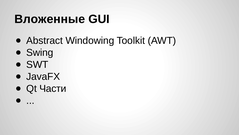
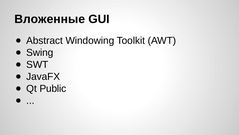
Части: Части -> Public
